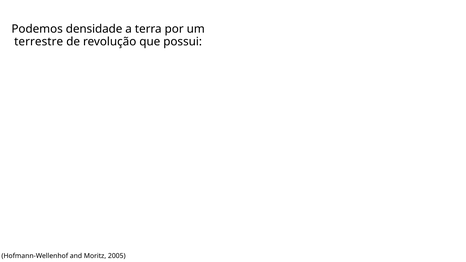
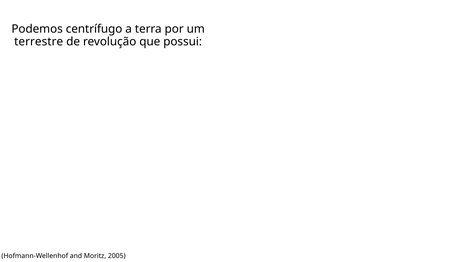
densidade: densidade -> centrífugo
